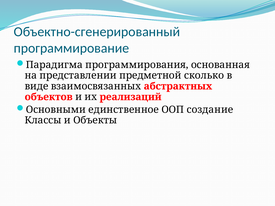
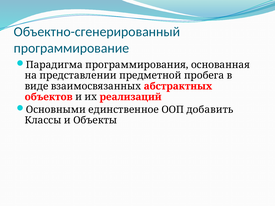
сколько: сколько -> пробега
создание: создание -> добавить
